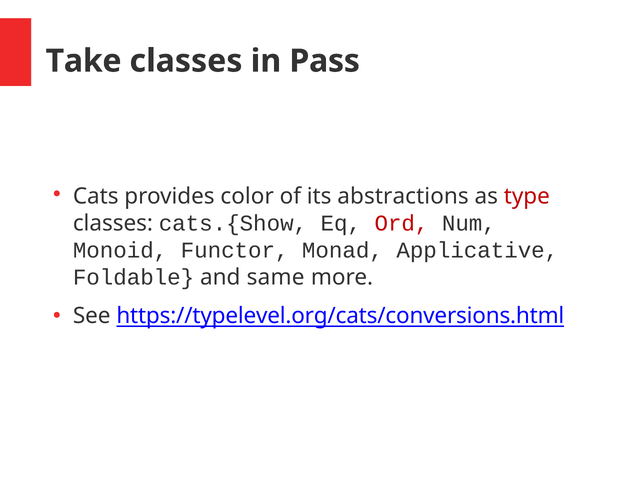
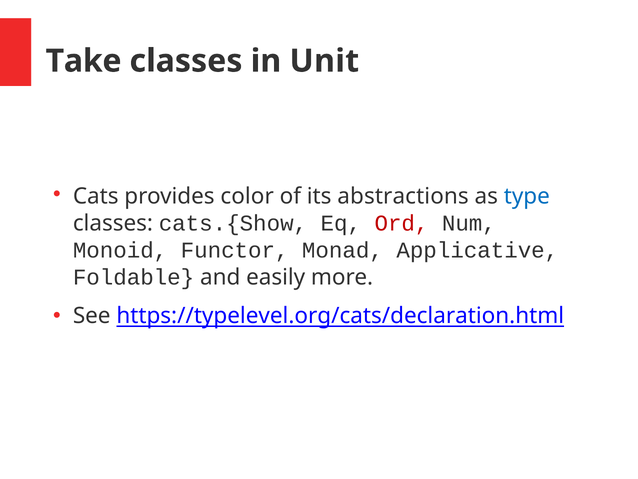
Pass: Pass -> Unit
type colour: red -> blue
same: same -> easily
https://typelevel.org/cats/conversions.html: https://typelevel.org/cats/conversions.html -> https://typelevel.org/cats/declaration.html
